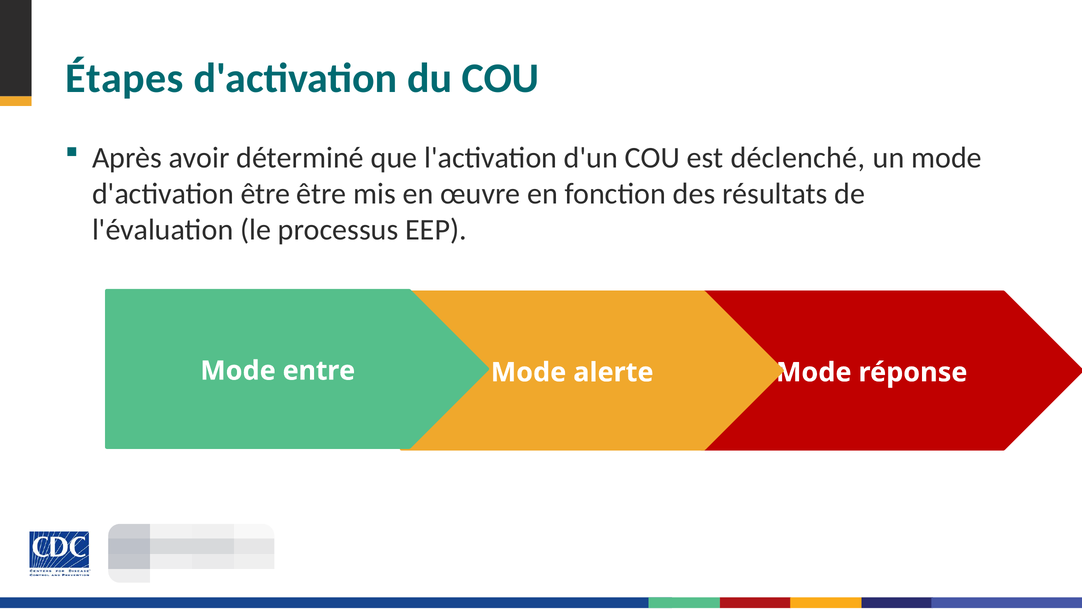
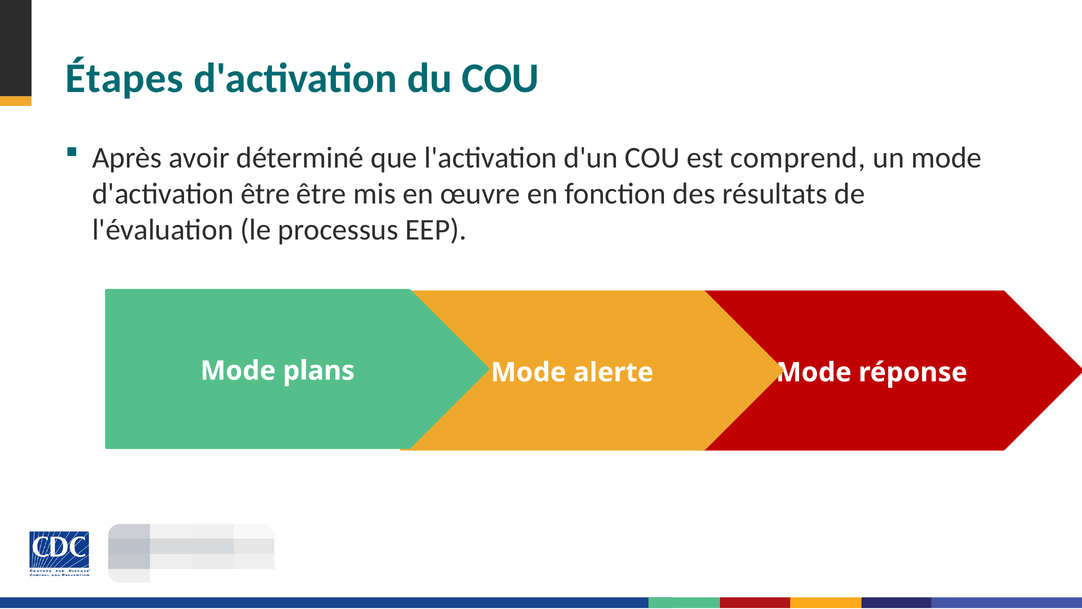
déclenché: déclenché -> comprend
entre: entre -> plans
